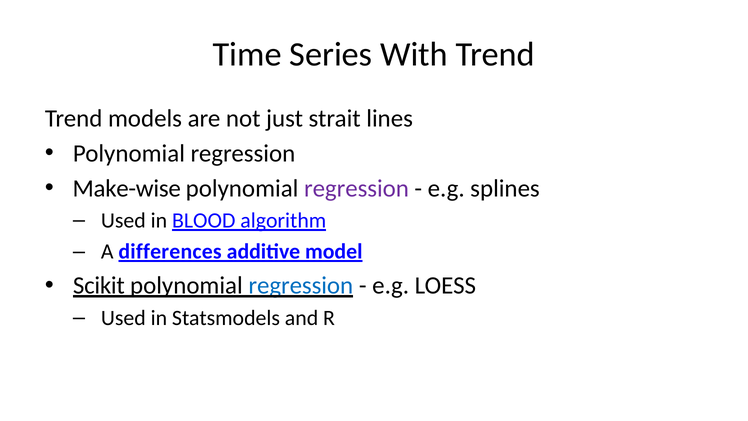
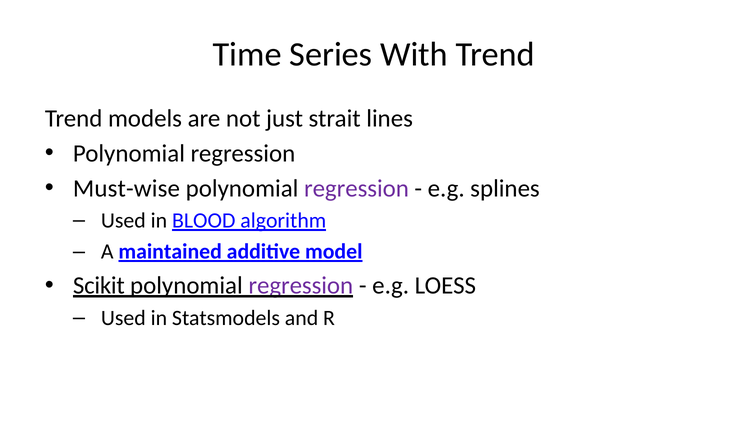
Make-wise: Make-wise -> Must-wise
differences: differences -> maintained
regression at (301, 285) colour: blue -> purple
